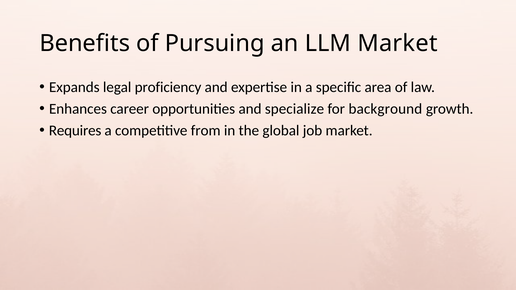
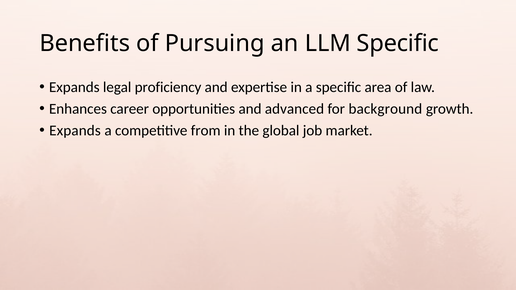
LLM Market: Market -> Specific
specialize: specialize -> advanced
Requires at (75, 131): Requires -> Expands
